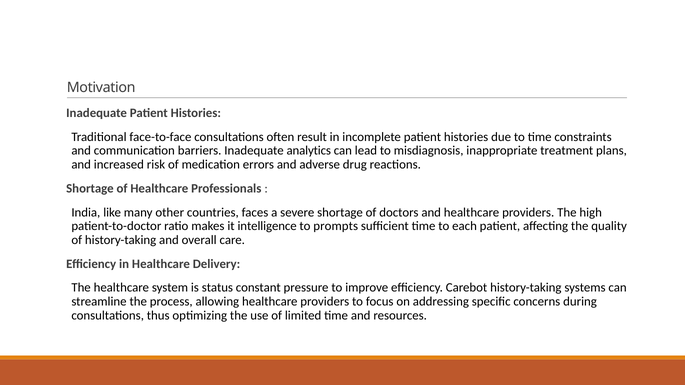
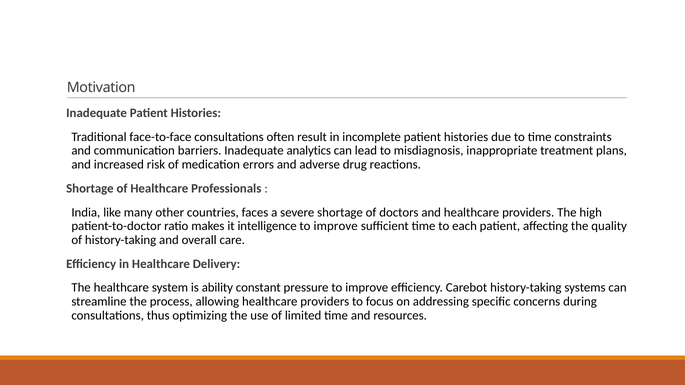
prompts at (336, 226): prompts -> improve
status: status -> ability
